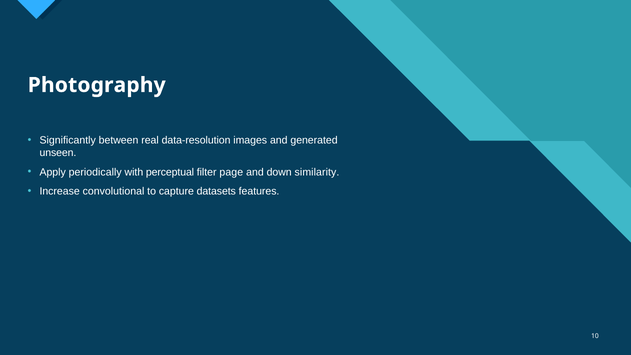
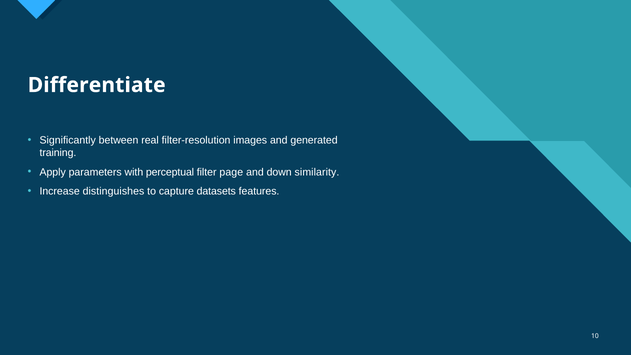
Photography: Photography -> Differentiate
data-resolution: data-resolution -> filter-resolution
unseen: unseen -> training
periodically: periodically -> parameters
convolutional: convolutional -> distinguishes
